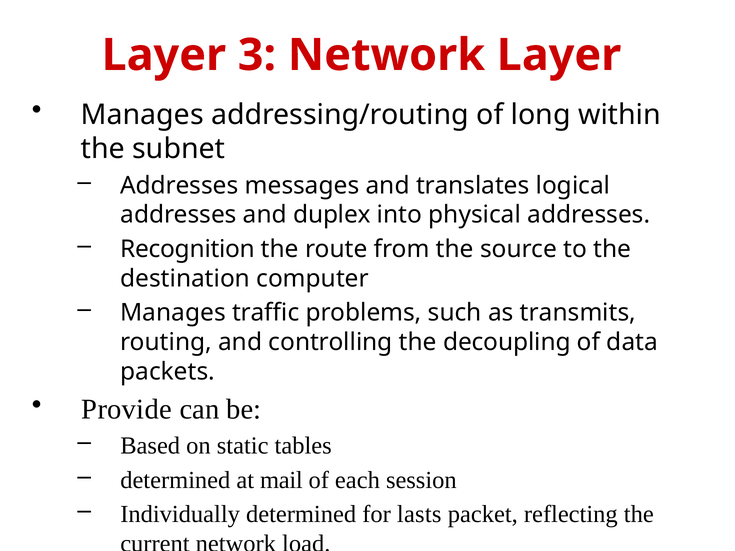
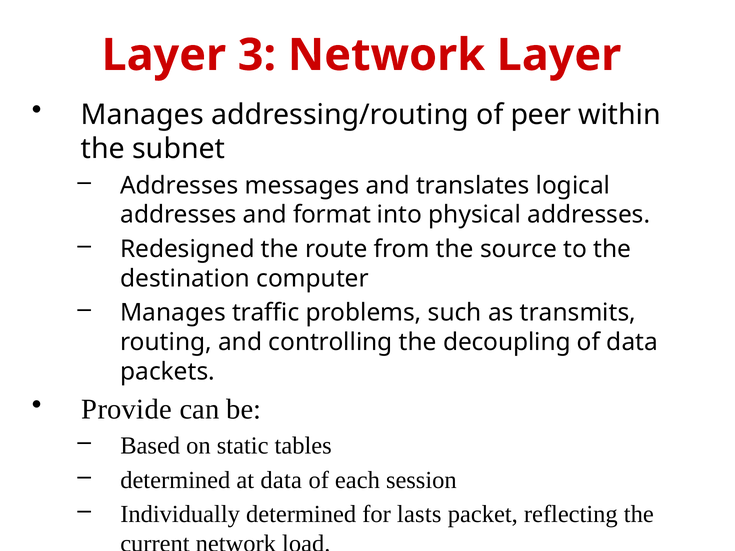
long: long -> peer
duplex: duplex -> format
Recognition: Recognition -> Redesigned
at mail: mail -> data
